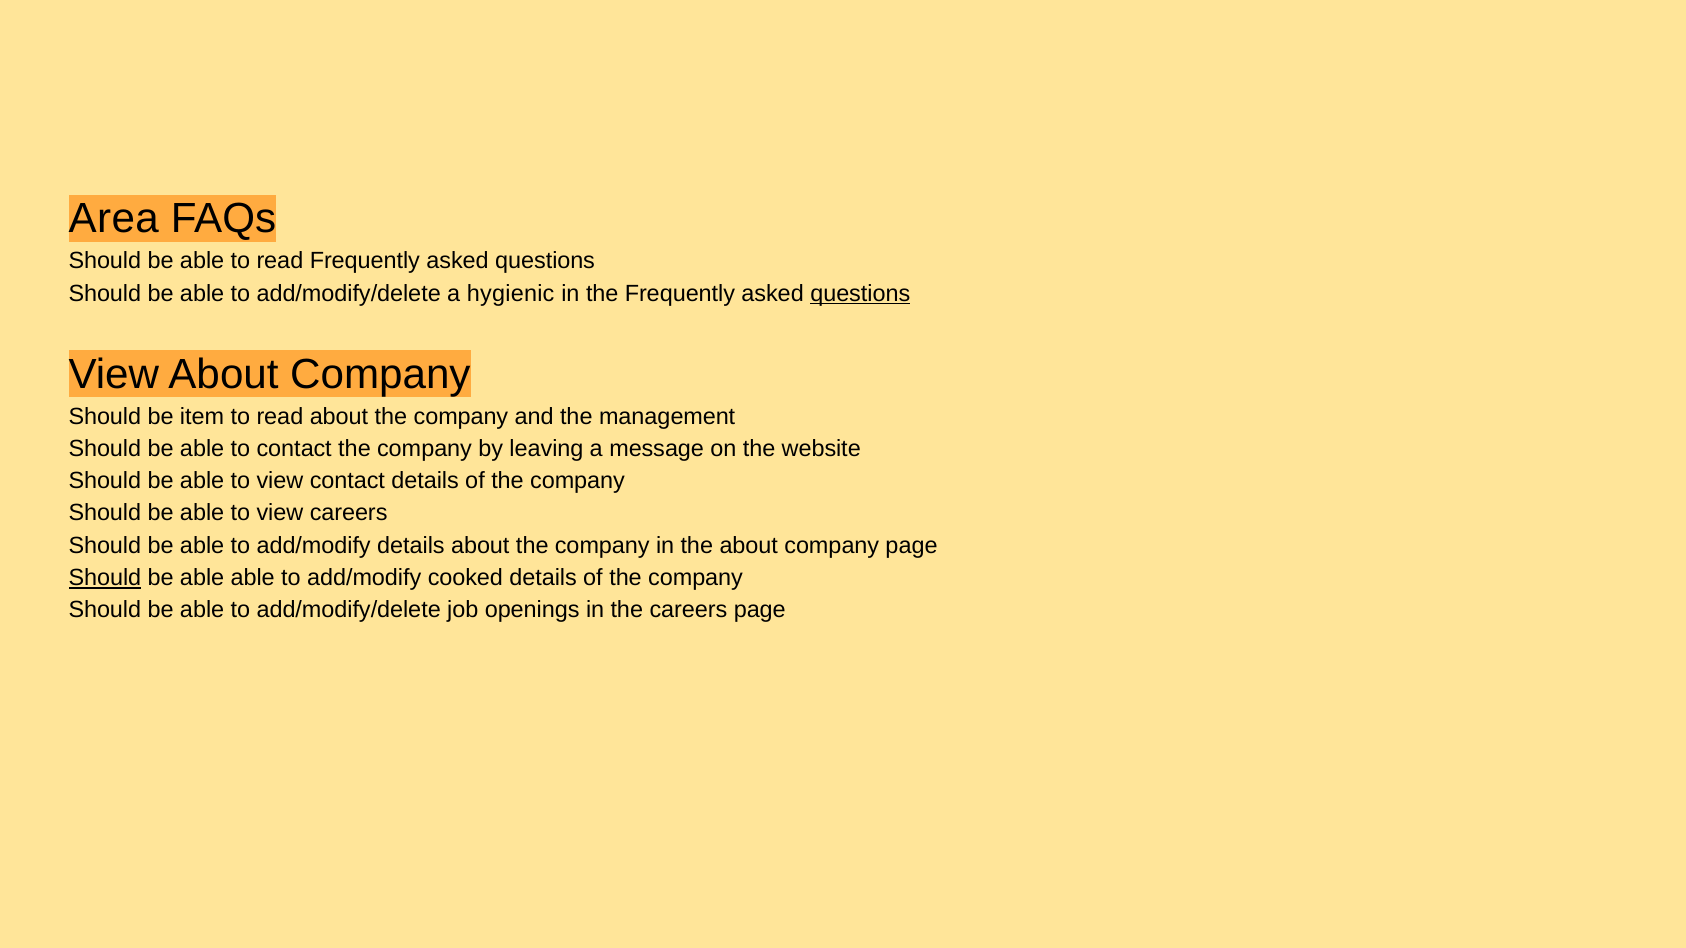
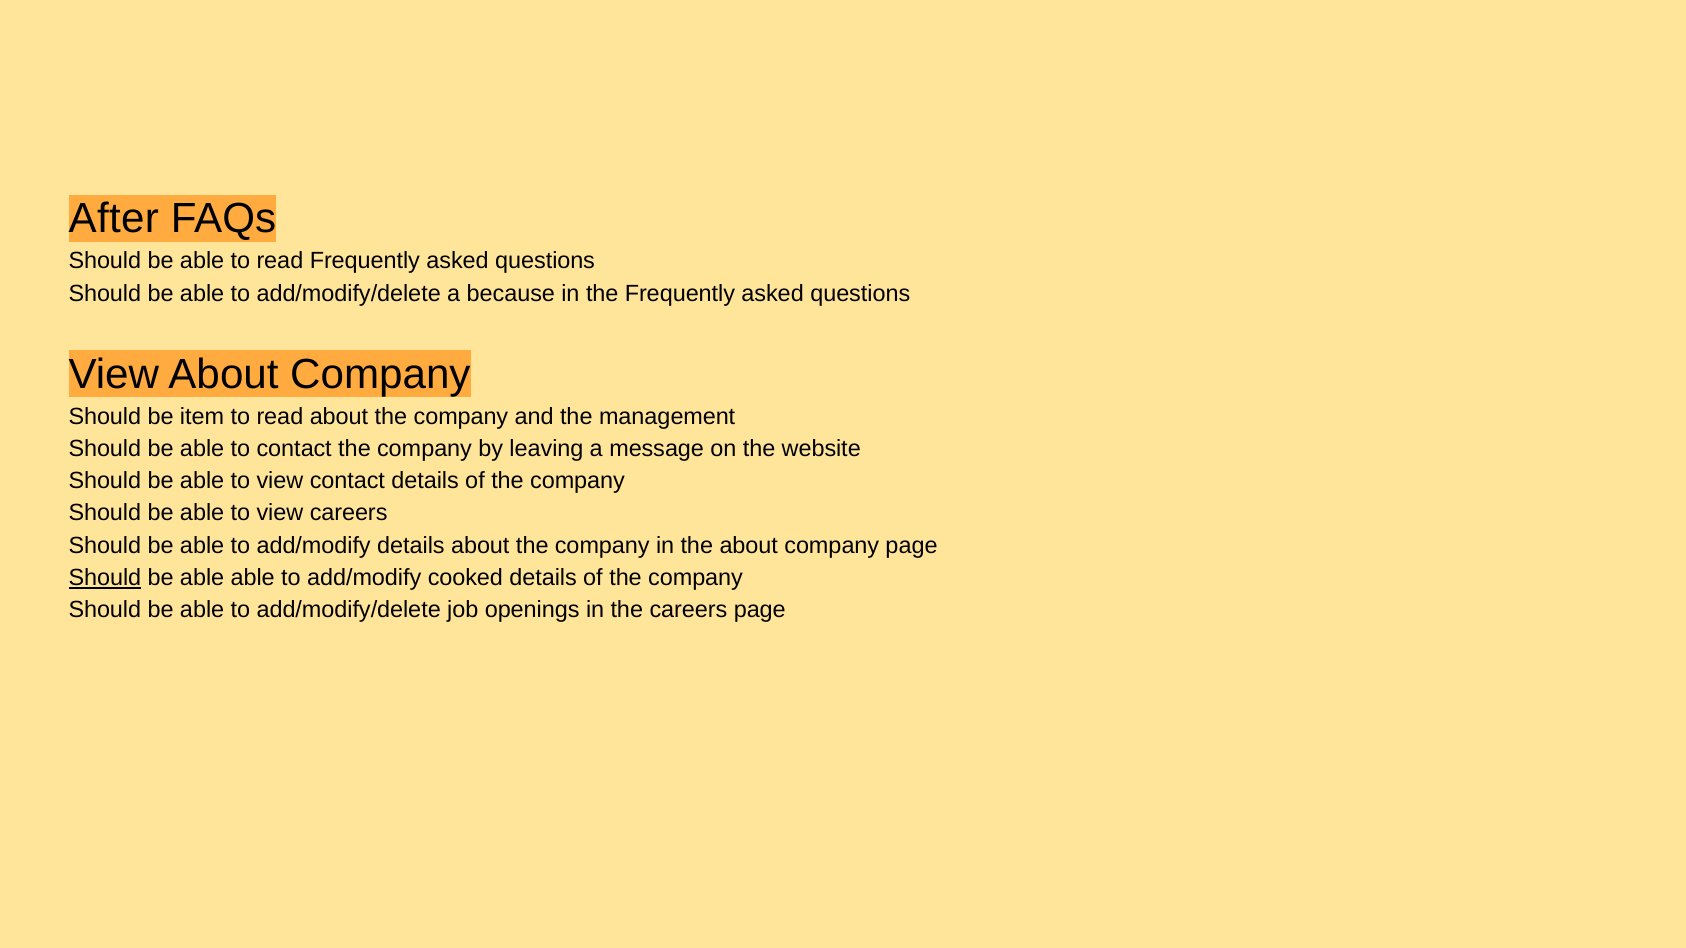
Area: Area -> After
hygienic: hygienic -> because
questions at (860, 294) underline: present -> none
